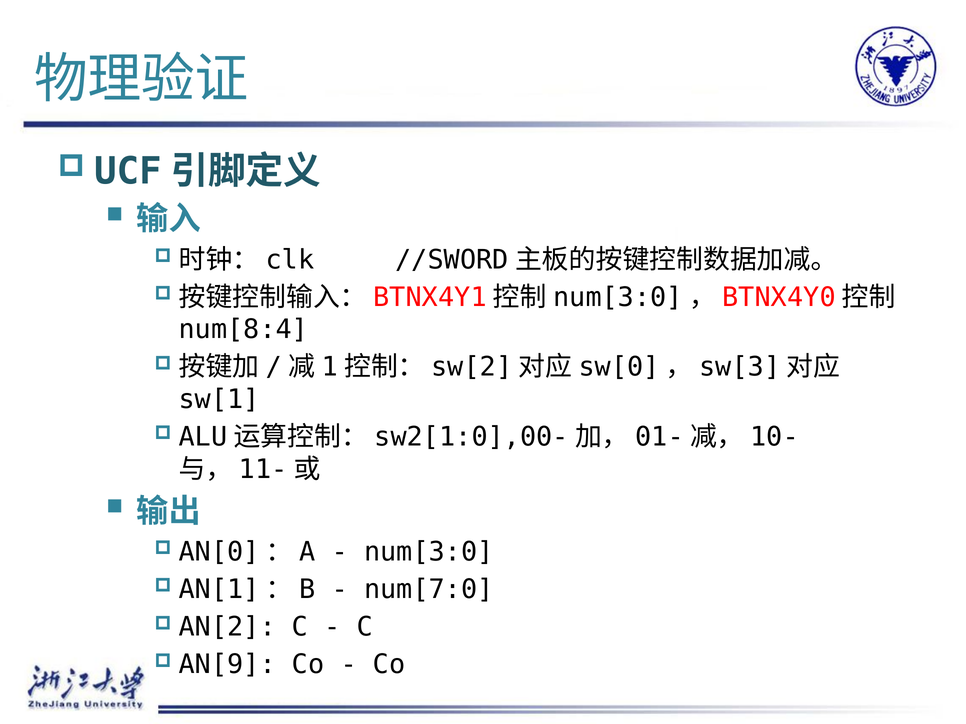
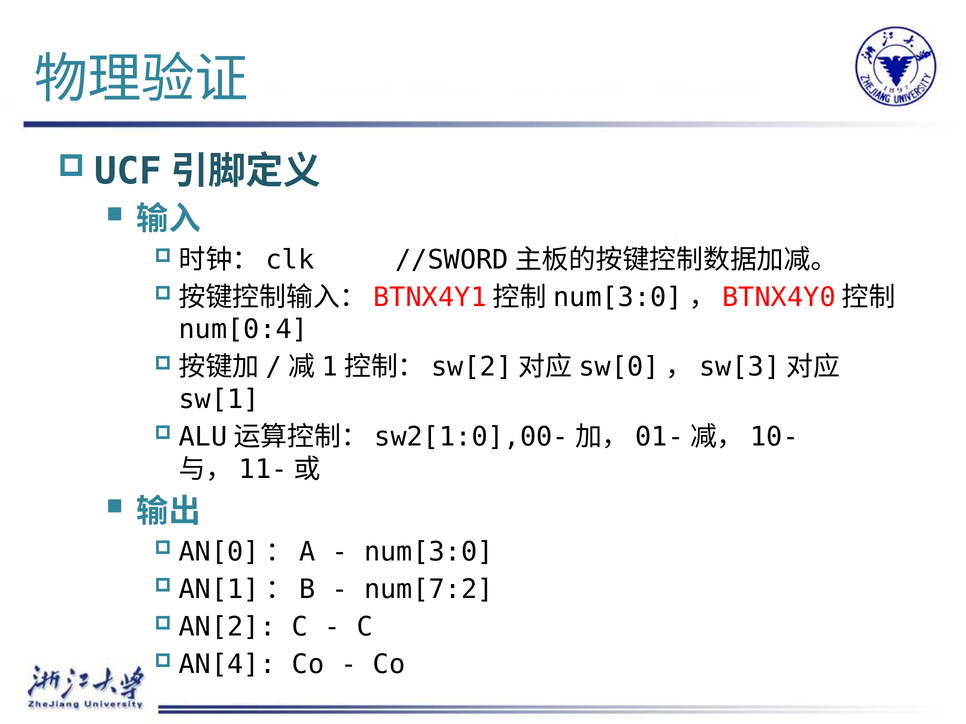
num[8:4: num[8:4 -> num[0:4
num[7:0: num[7:0 -> num[7:2
AN[9: AN[9 -> AN[4
